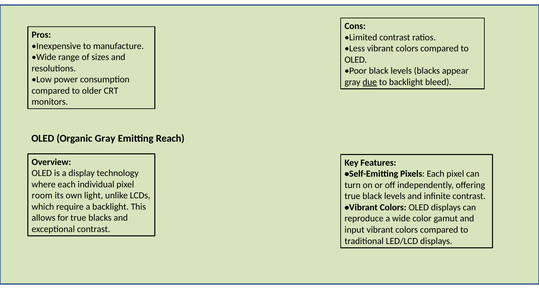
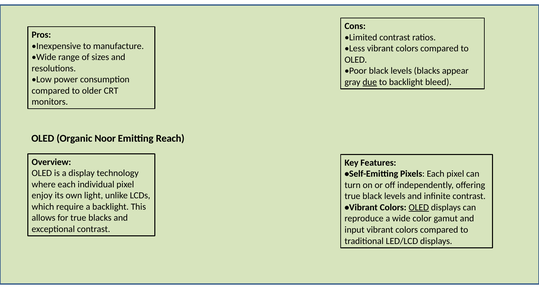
Organic Gray: Gray -> Noor
room: room -> enjoy
OLED at (419, 207) underline: none -> present
